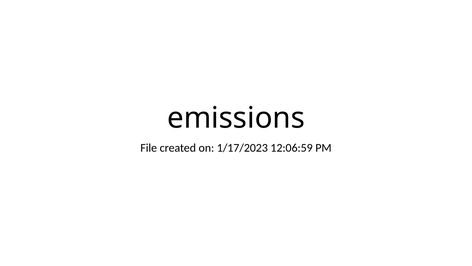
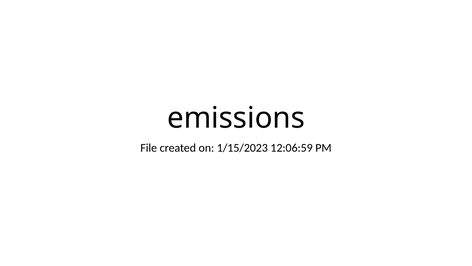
1/17/2023: 1/17/2023 -> 1/15/2023
